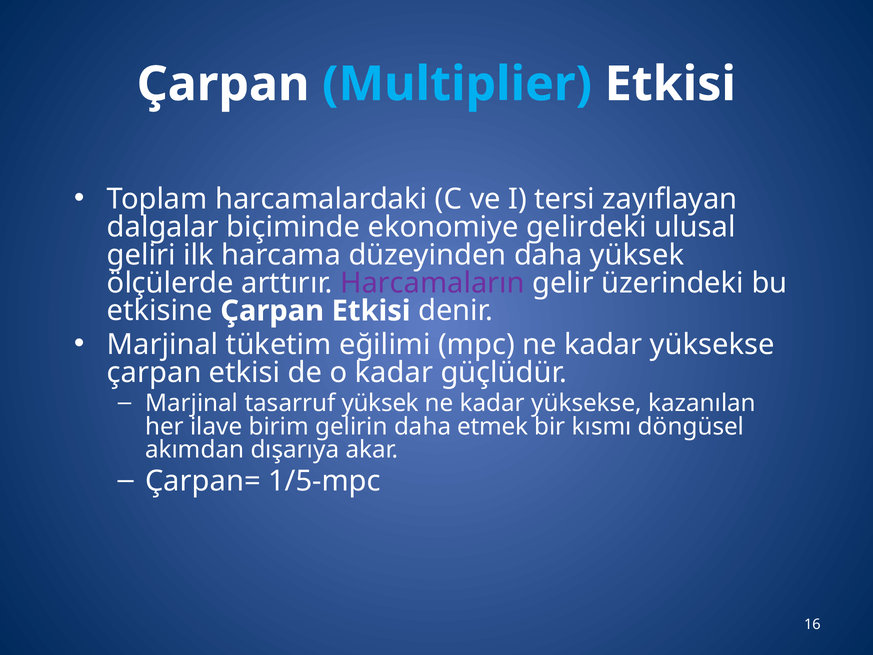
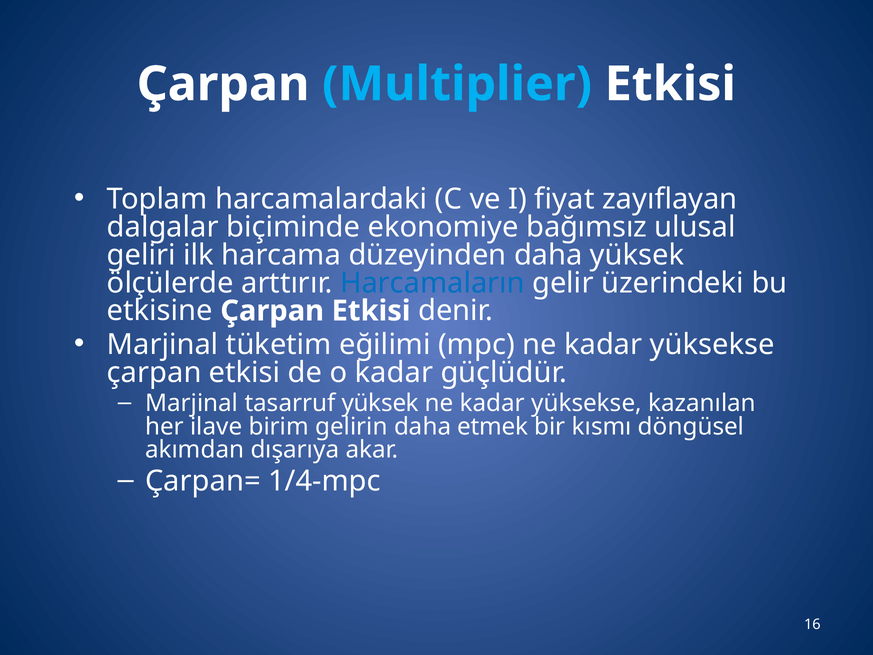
tersi: tersi -> fiyat
gelirdeki: gelirdeki -> bağımsız
Harcamaların colour: purple -> blue
1/5-mpc: 1/5-mpc -> 1/4-mpc
